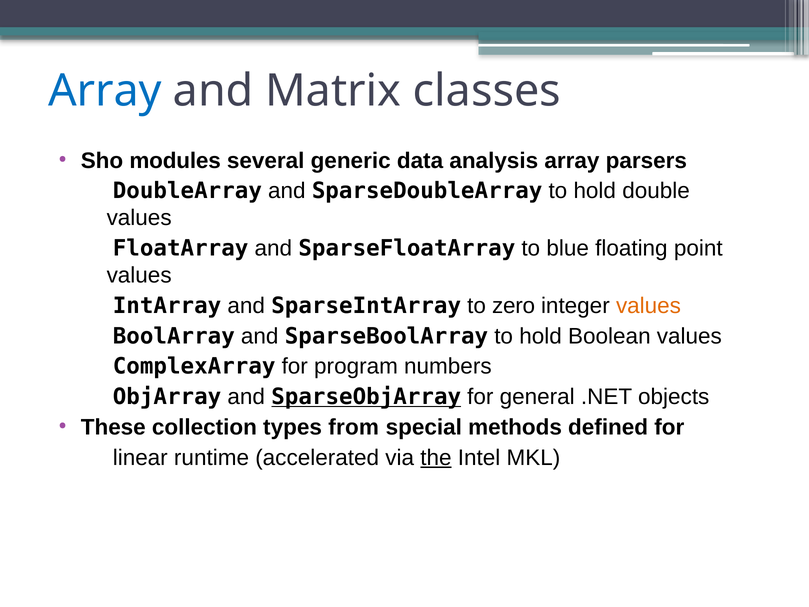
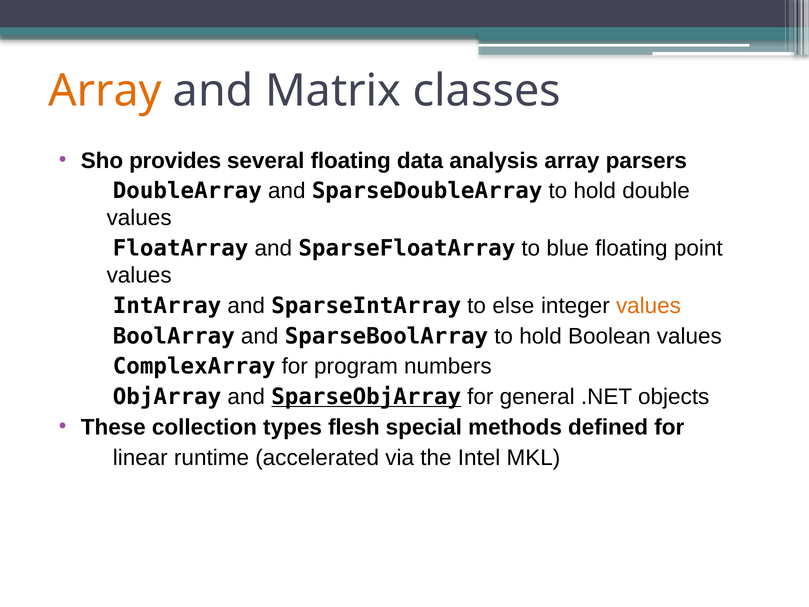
Array at (105, 91) colour: blue -> orange
modules: modules -> provides
several generic: generic -> floating
zero: zero -> else
from: from -> flesh
the underline: present -> none
